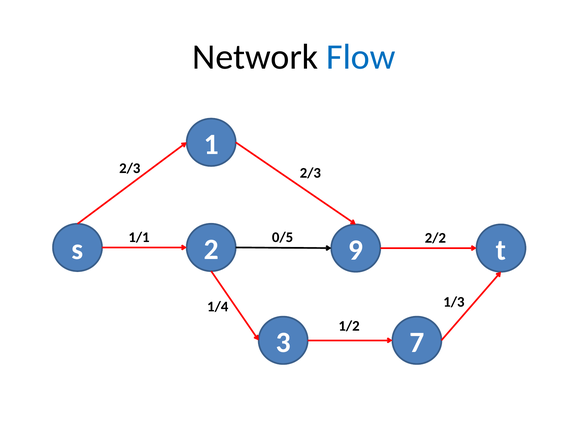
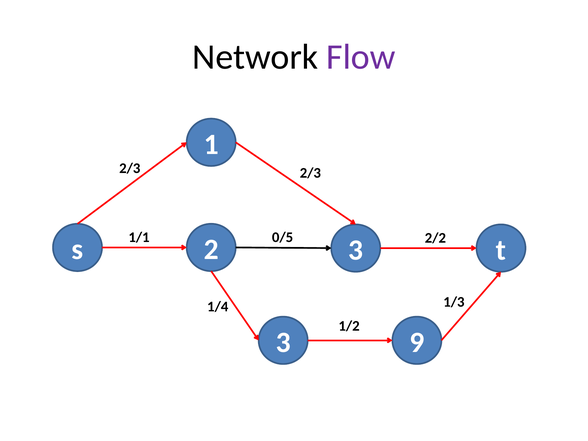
Flow colour: blue -> purple
2 9: 9 -> 3
7: 7 -> 9
